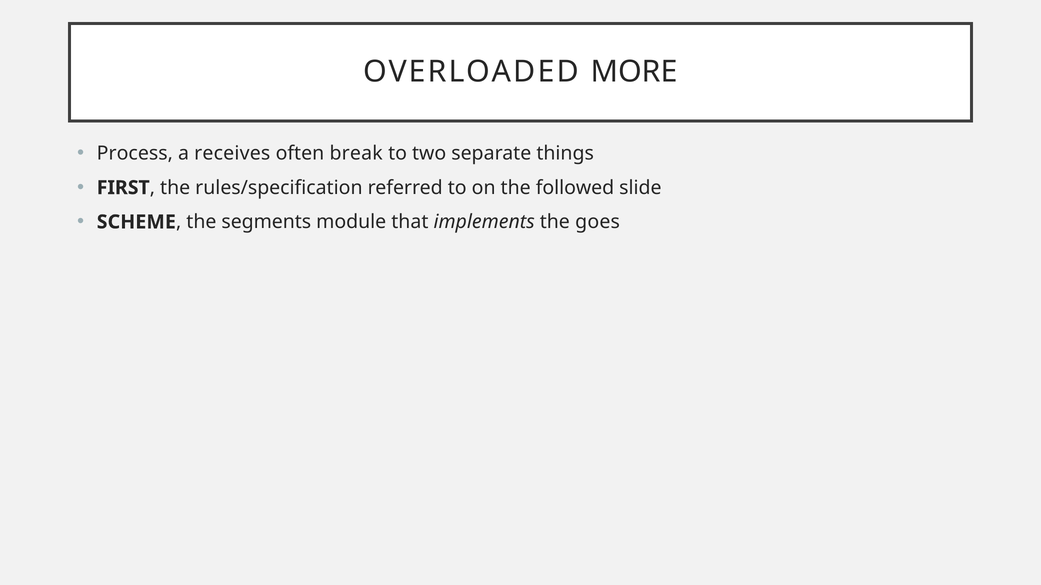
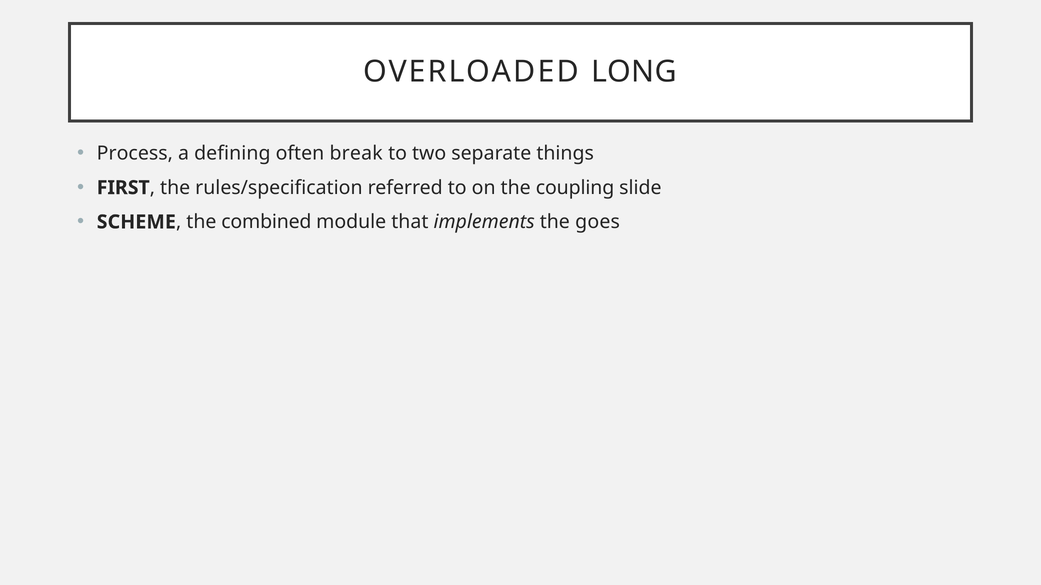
MORE: MORE -> LONG
receives: receives -> defining
followed: followed -> coupling
segments: segments -> combined
